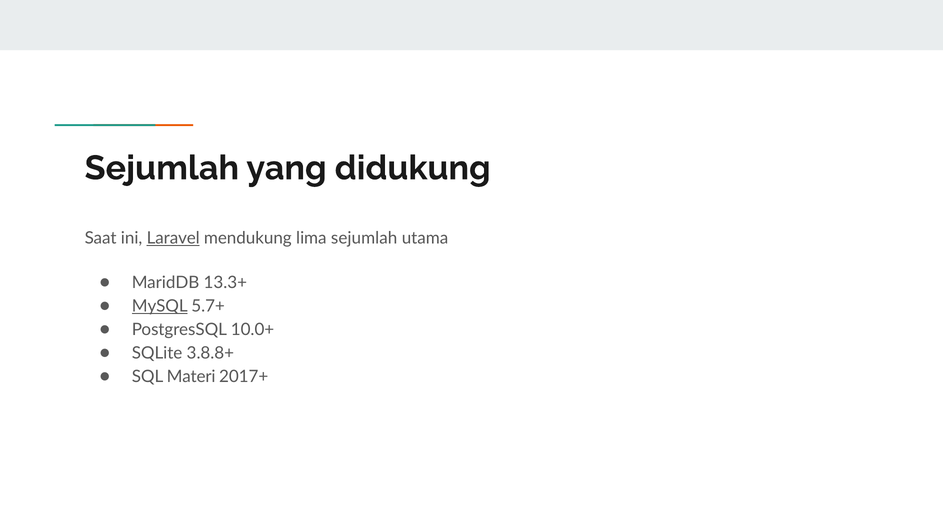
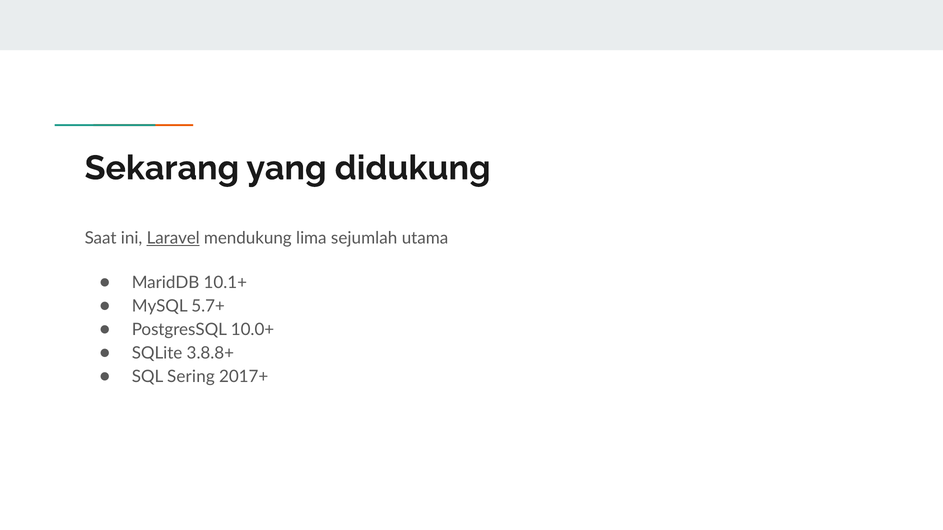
Sejumlah at (162, 168): Sejumlah -> Sekarang
13.3+: 13.3+ -> 10.1+
MySQL underline: present -> none
Materi: Materi -> Sering
